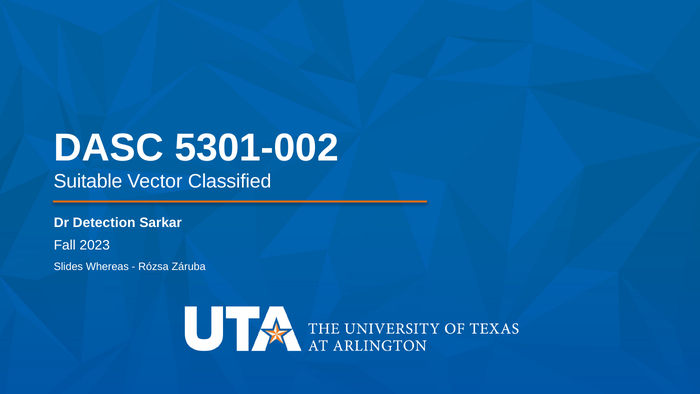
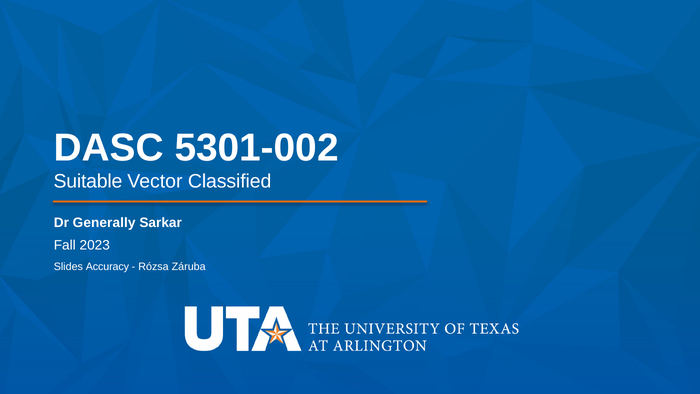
Detection: Detection -> Generally
Whereas: Whereas -> Accuracy
